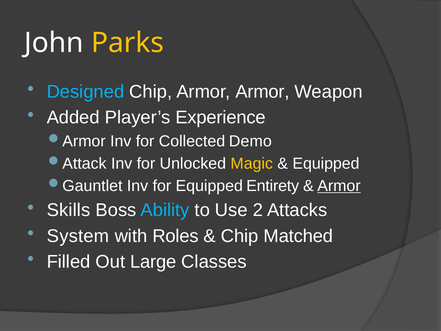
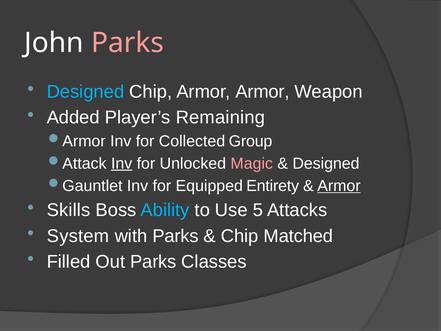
Parks at (128, 43) colour: yellow -> pink
Experience: Experience -> Remaining
Demo: Demo -> Group
Inv at (122, 163) underline: none -> present
Magic colour: yellow -> pink
Equipped at (326, 163): Equipped -> Designed
2: 2 -> 5
with Roles: Roles -> Parks
Out Large: Large -> Parks
